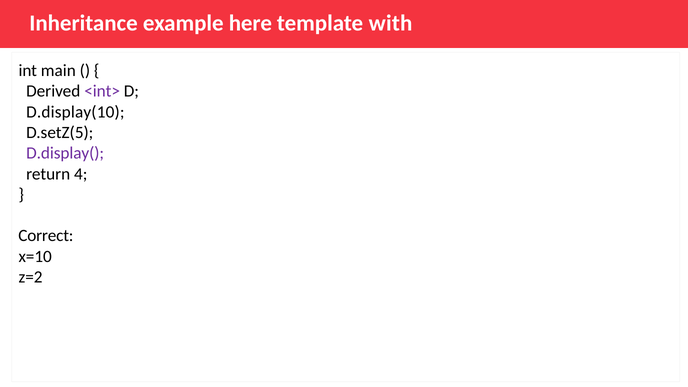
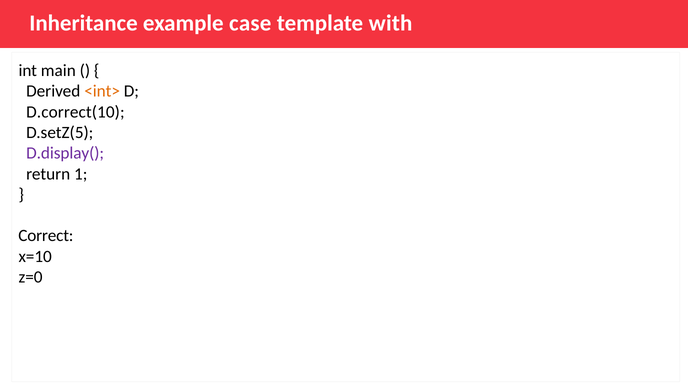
here: here -> case
<int> colour: purple -> orange
D.display(10: D.display(10 -> D.correct(10
4: 4 -> 1
z=2: z=2 -> z=0
